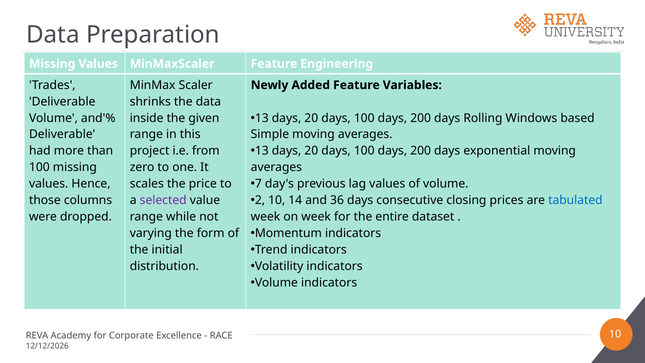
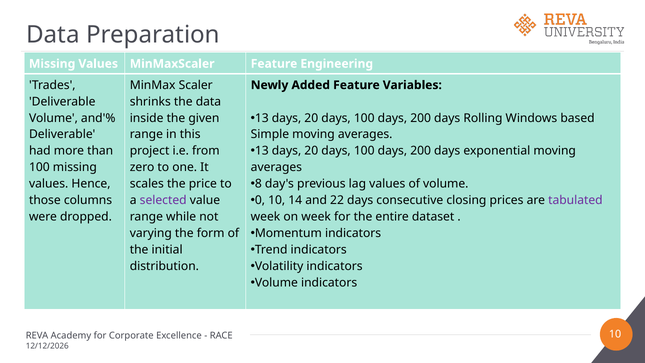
7: 7 -> 8
2: 2 -> 0
36: 36 -> 22
tabulated colour: blue -> purple
